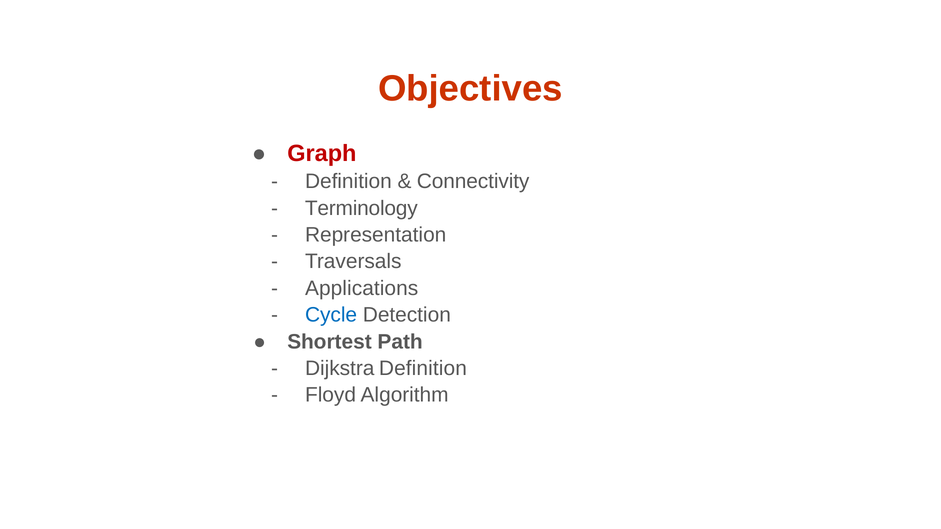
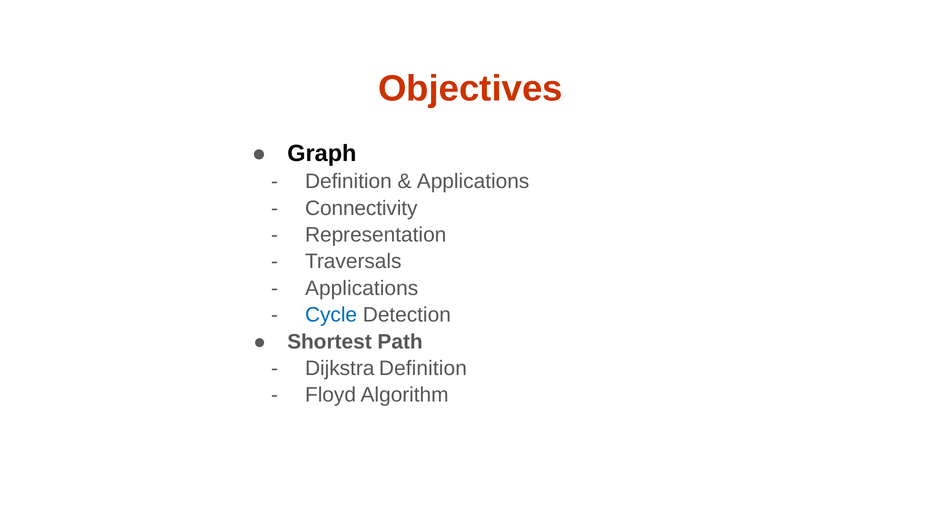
Graph colour: red -> black
Connectivity at (473, 182): Connectivity -> Applications
Terminology: Terminology -> Connectivity
